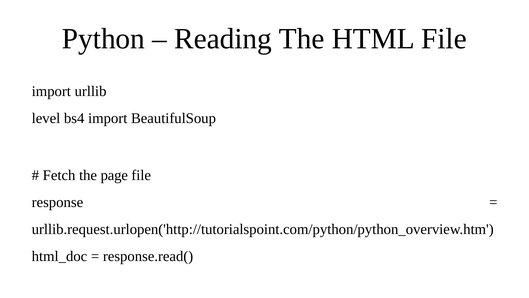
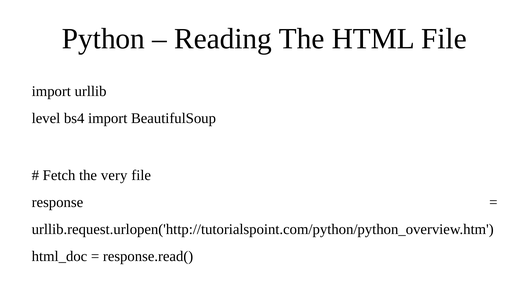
page: page -> very
